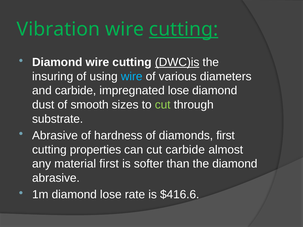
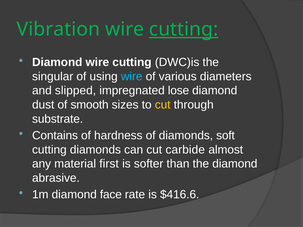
DWC)is underline: present -> none
insuring: insuring -> singular
and carbide: carbide -> slipped
cut at (163, 105) colour: light green -> yellow
Abrasive at (55, 136): Abrasive -> Contains
diamonds first: first -> soft
cutting properties: properties -> diamonds
diamond lose: lose -> face
